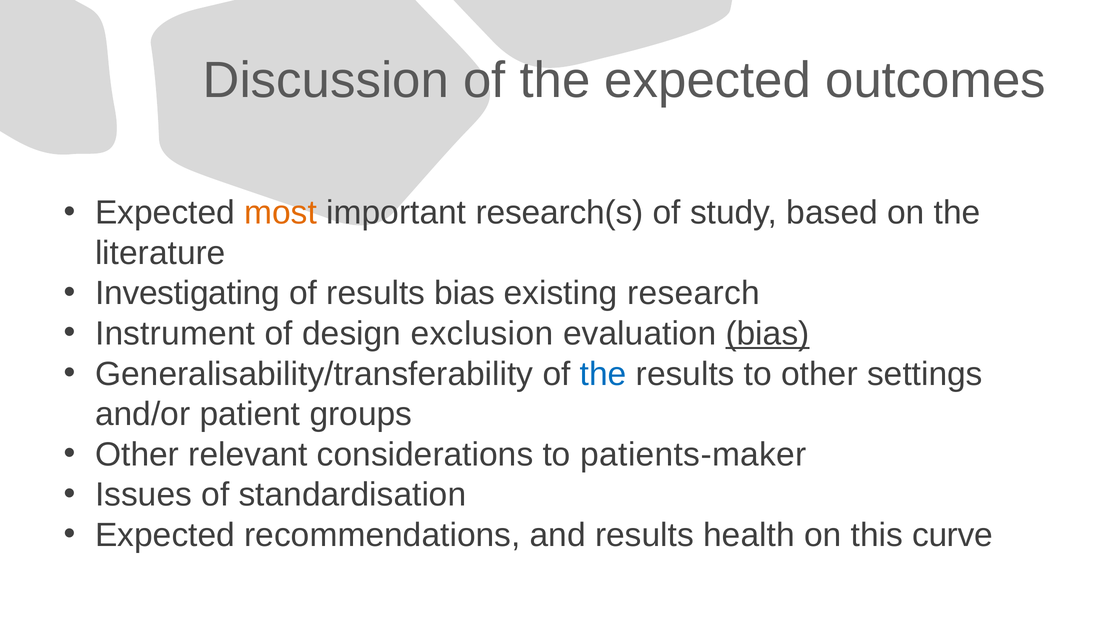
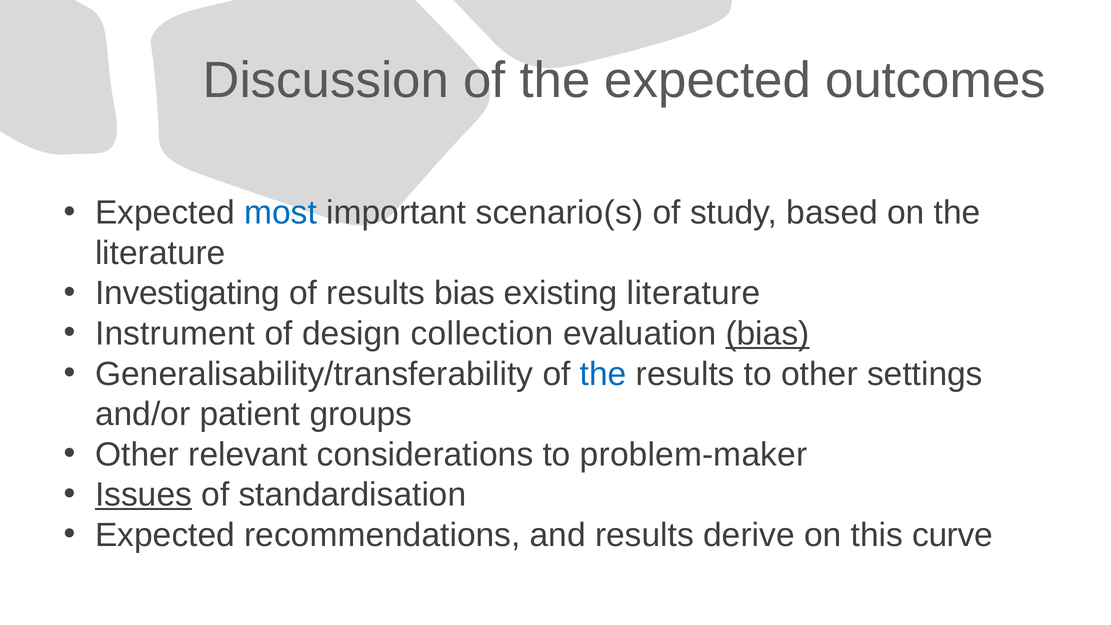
most colour: orange -> blue
research(s: research(s -> scenario(s
existing research: research -> literature
exclusion: exclusion -> collection
patients-maker: patients-maker -> problem-maker
Issues underline: none -> present
health: health -> derive
